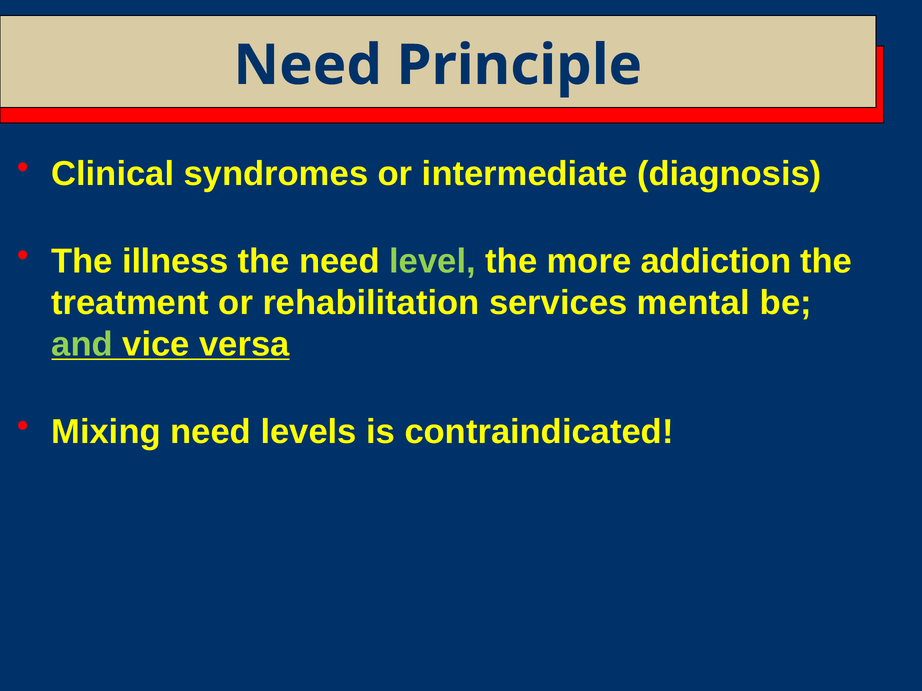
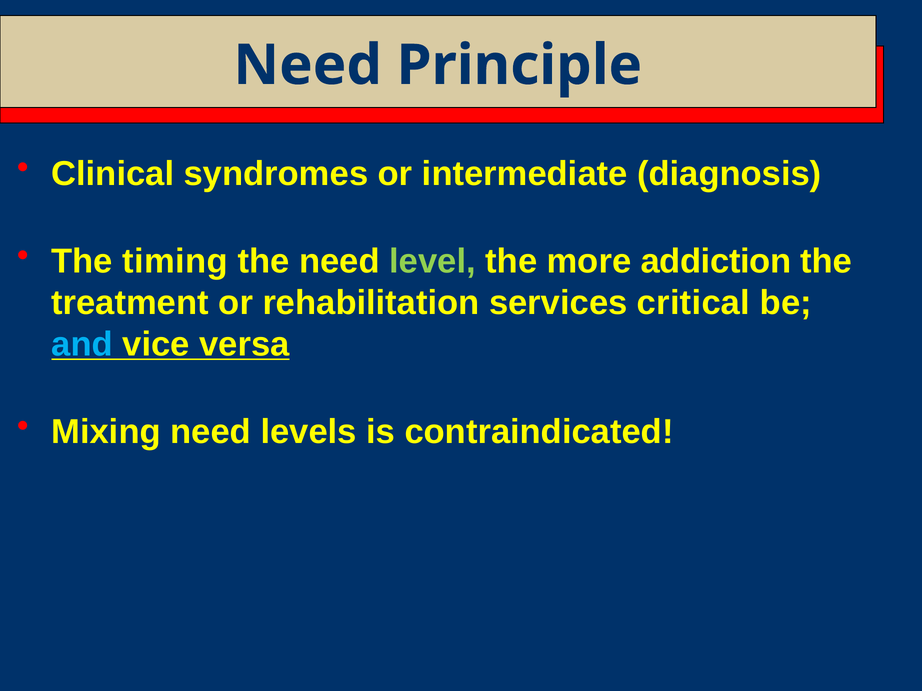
illness: illness -> timing
mental: mental -> critical
and colour: light green -> light blue
